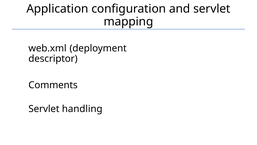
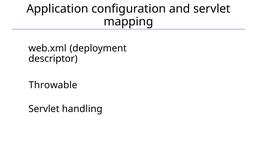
Comments: Comments -> Throwable
